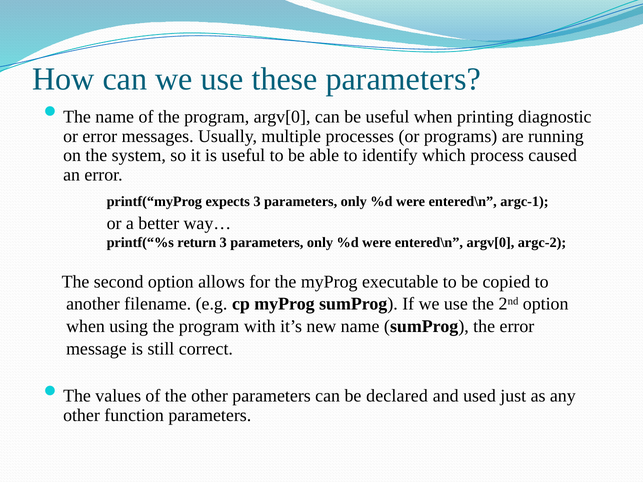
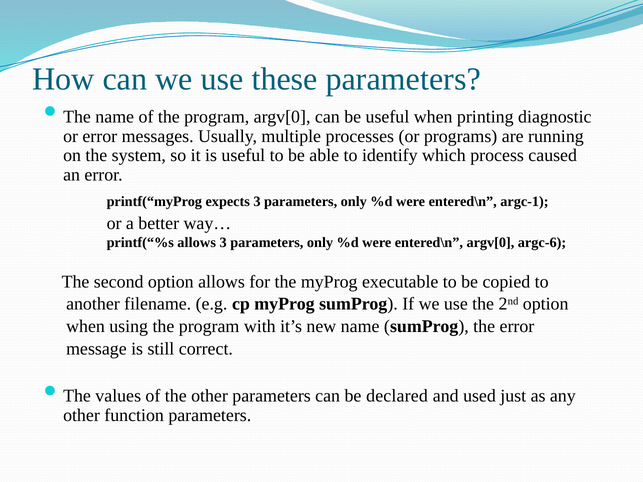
printf(“%s return: return -> allows
argc-2: argc-2 -> argc-6
